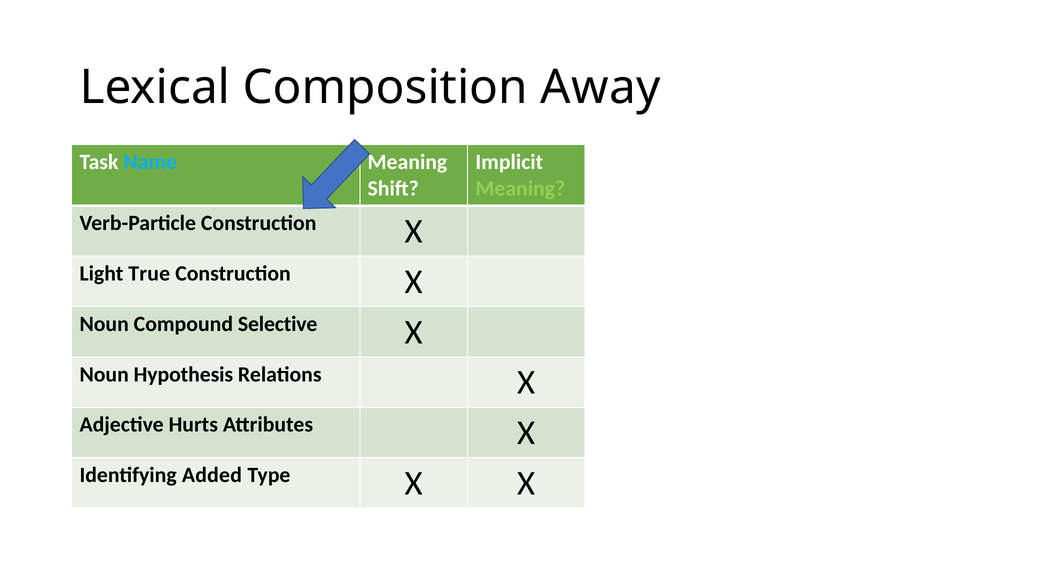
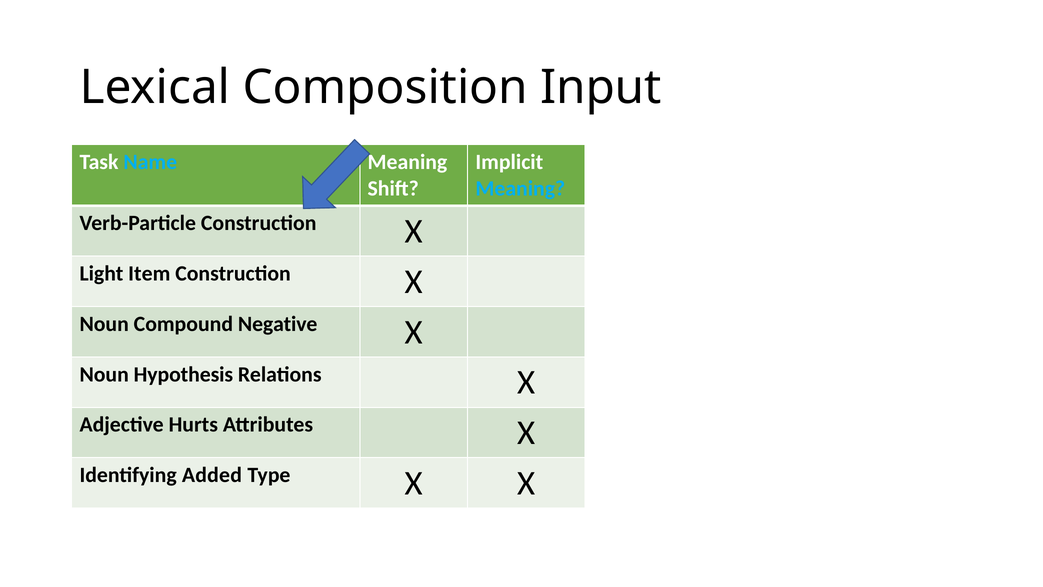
Away: Away -> Input
Meaning at (520, 189) colour: light green -> light blue
True: True -> Item
Selective: Selective -> Negative
